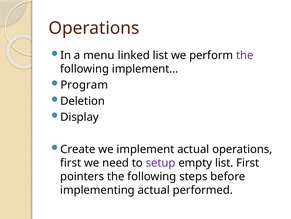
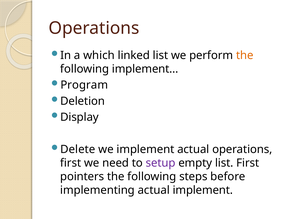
menu: menu -> which
the at (245, 55) colour: purple -> orange
Create: Create -> Delete
actual performed: performed -> implement
